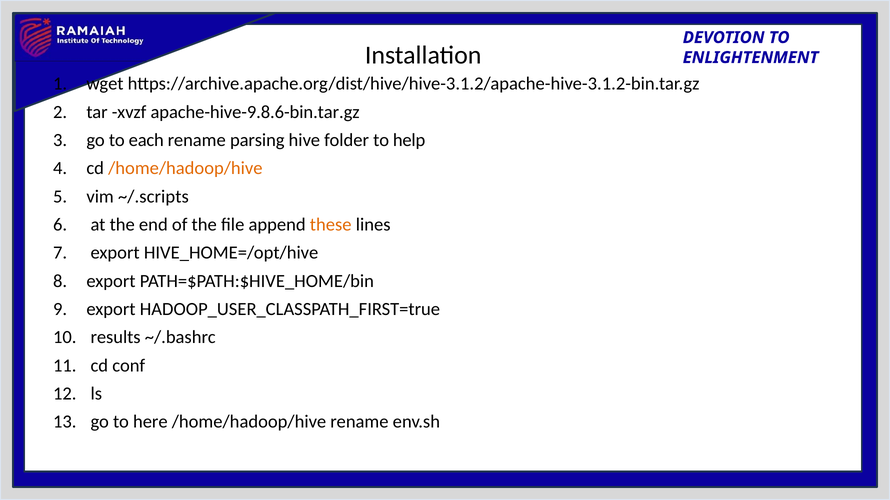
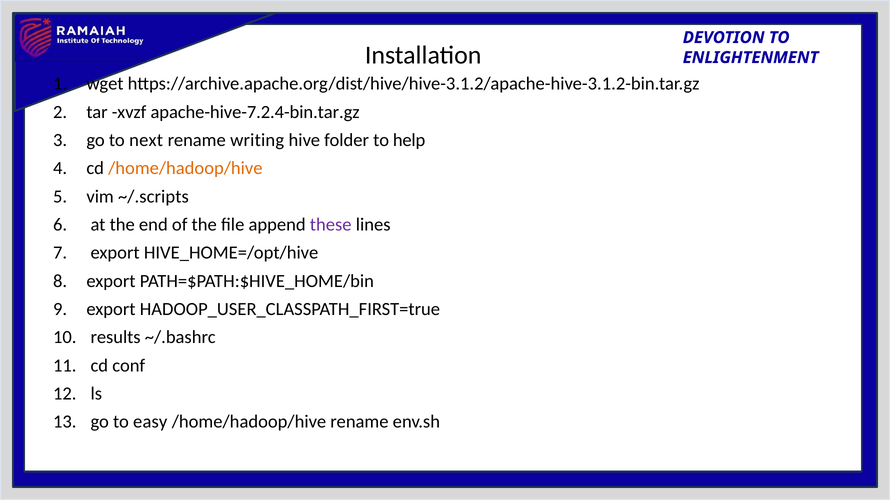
apache-hive-9.8.6-bin.tar.gz: apache-hive-9.8.6-bin.tar.gz -> apache-hive-7.2.4-bin.tar.gz
each: each -> next
parsing: parsing -> writing
these colour: orange -> purple
here: here -> easy
